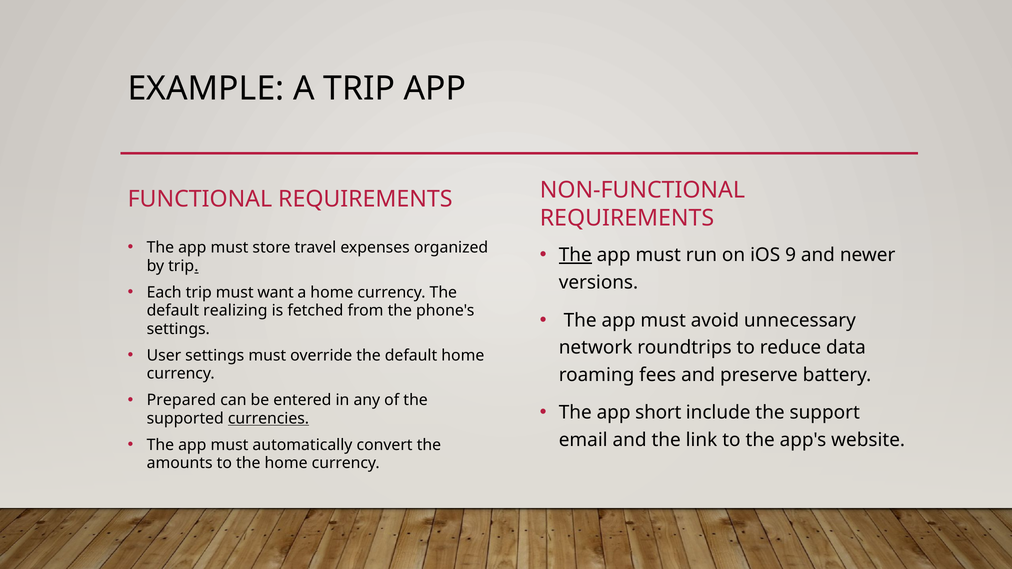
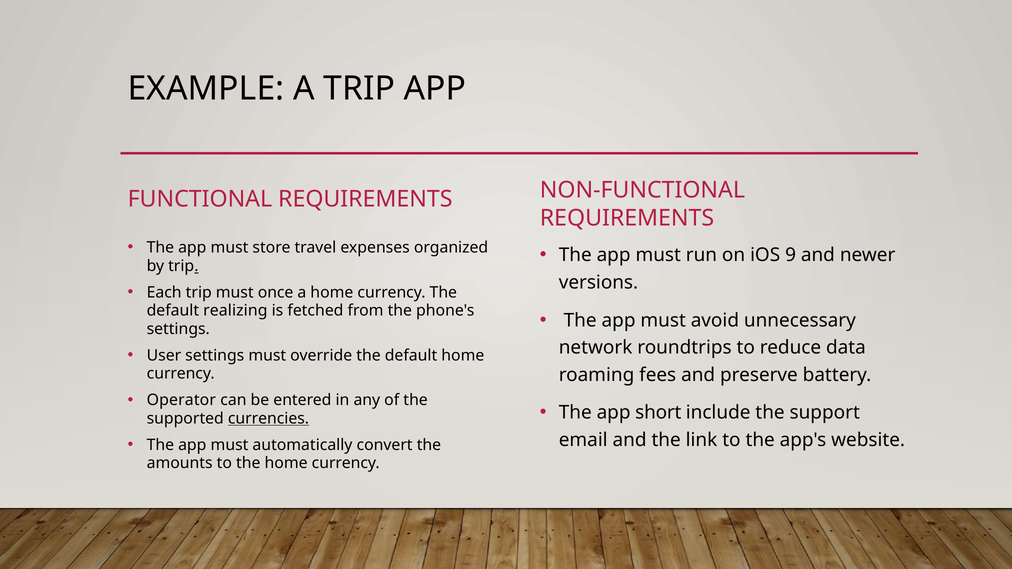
The at (575, 255) underline: present -> none
want: want -> once
Prepared: Prepared -> Operator
